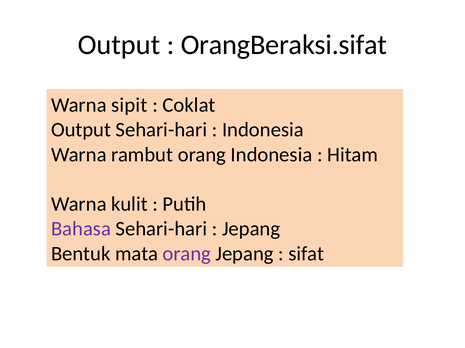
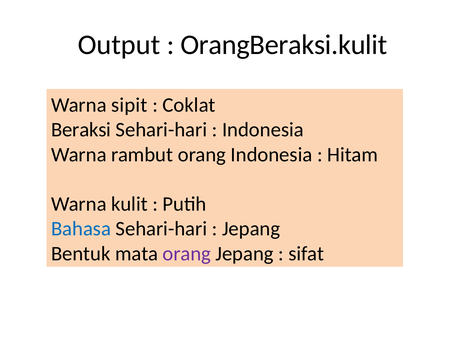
OrangBeraksi.sifat: OrangBeraksi.sifat -> OrangBeraksi.kulit
Output at (81, 130): Output -> Beraksi
Bahasa colour: purple -> blue
